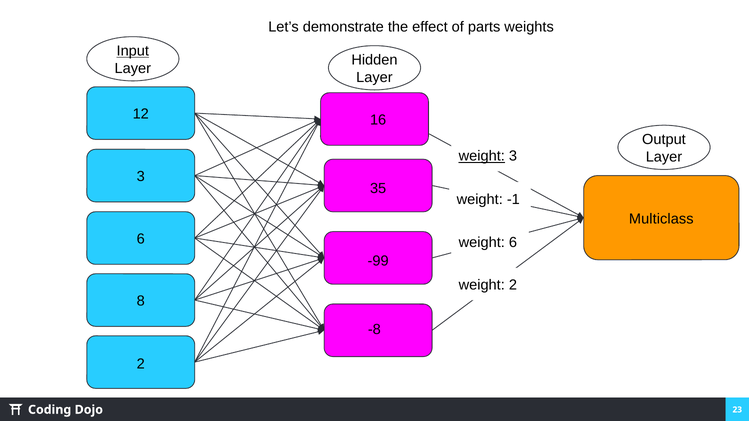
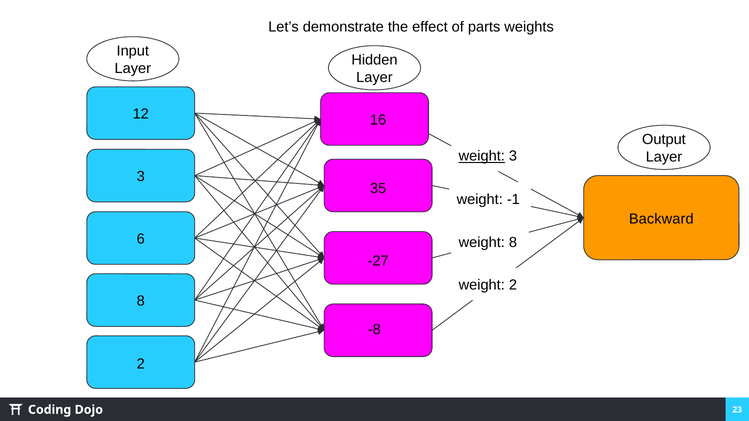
Input underline: present -> none
Multiclass: Multiclass -> Backward
weight 6: 6 -> 8
-99: -99 -> -27
